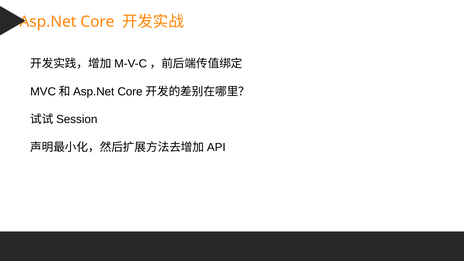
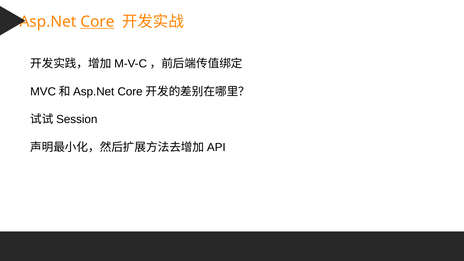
Core underline: none -> present
